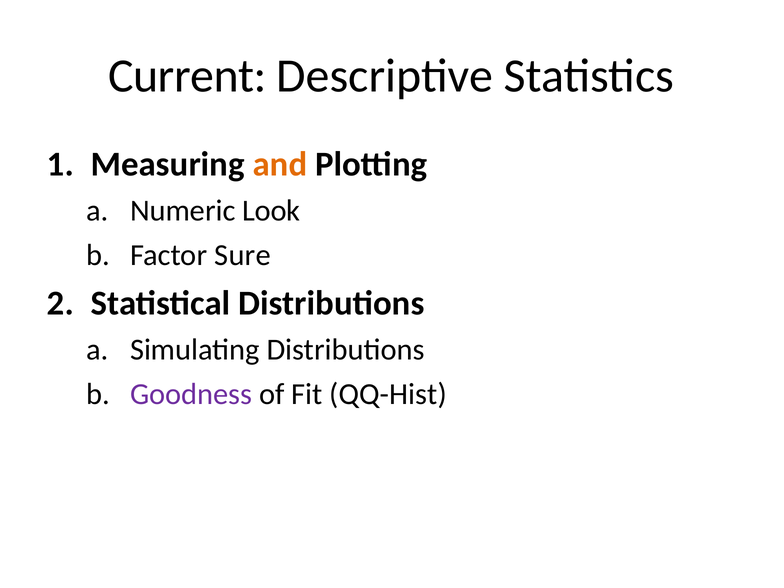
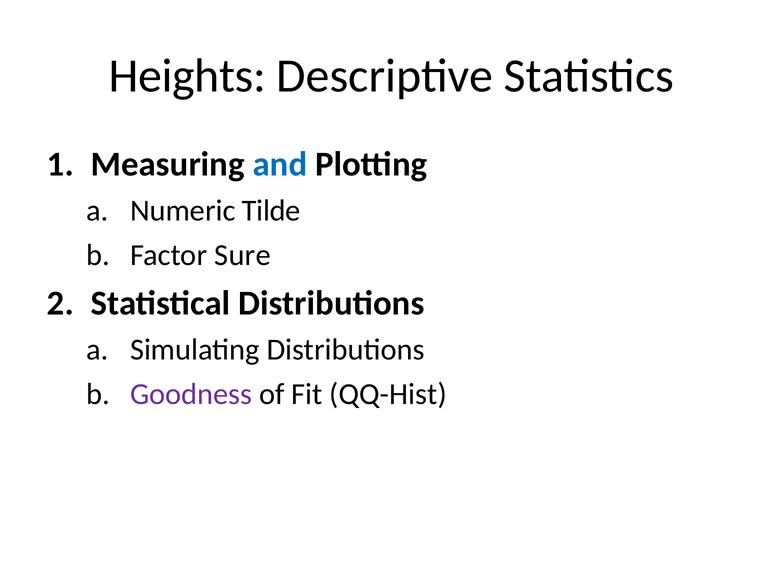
Current: Current -> Heights
and colour: orange -> blue
Look: Look -> Tilde
